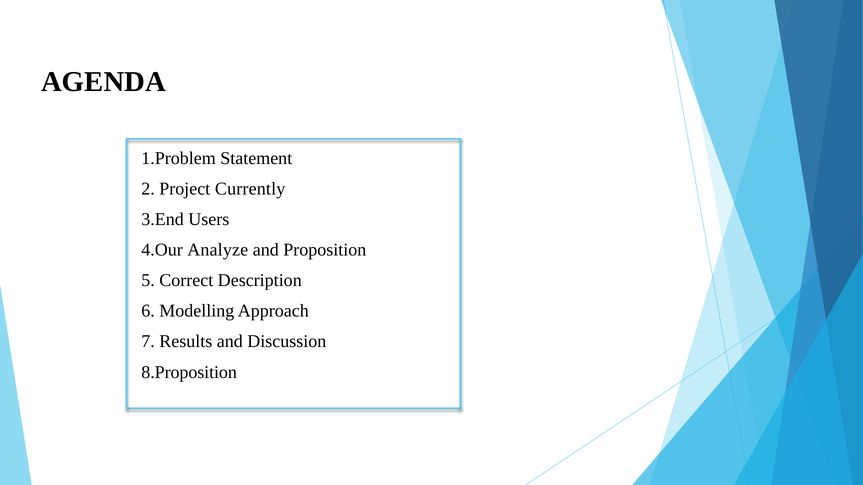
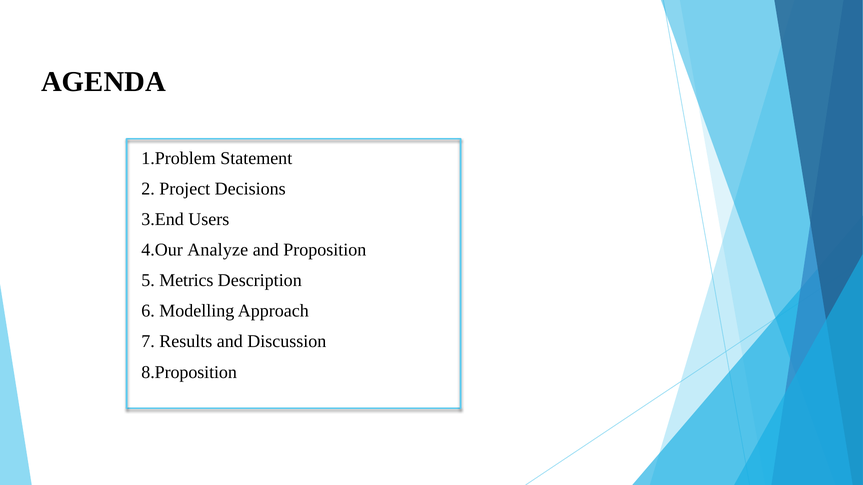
Currently: Currently -> Decisions
Correct: Correct -> Metrics
